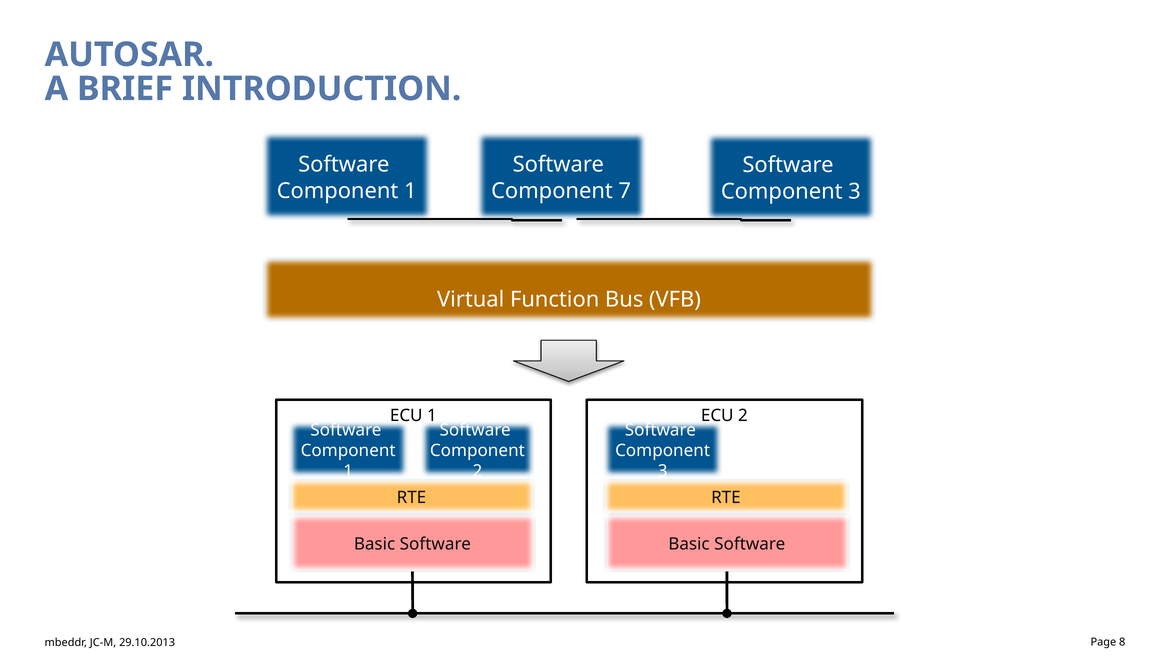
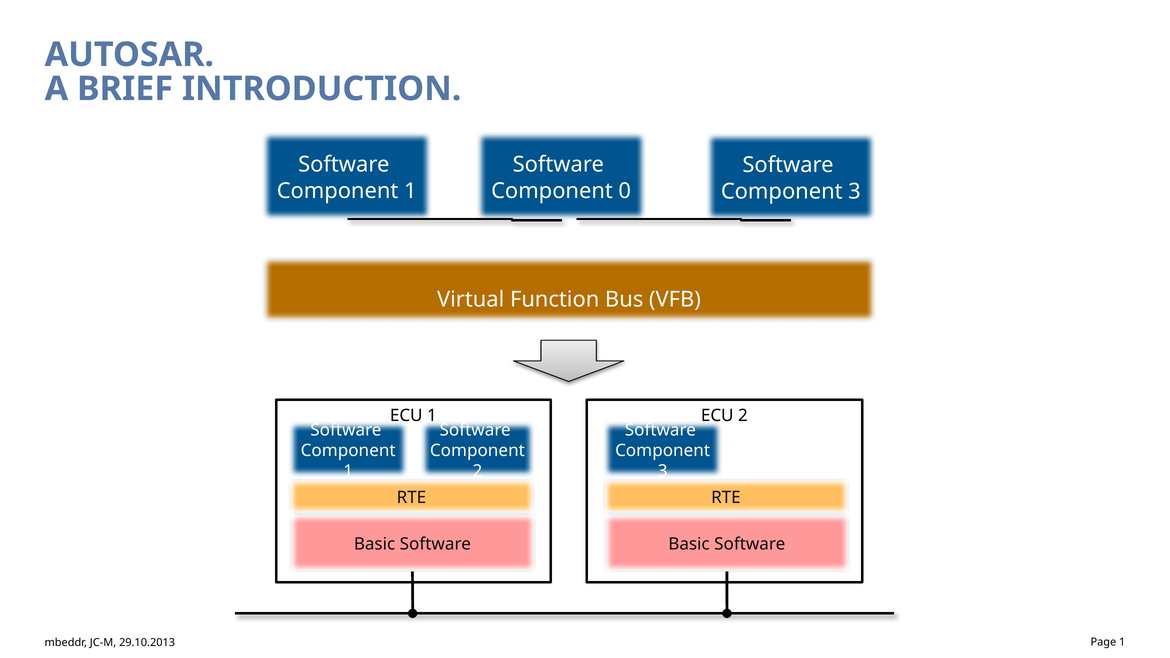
7: 7 -> 0
Page 8: 8 -> 1
